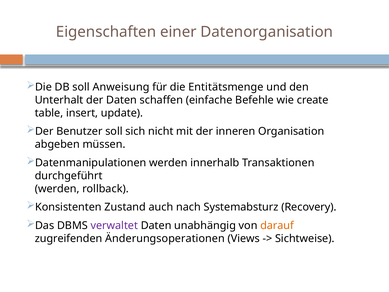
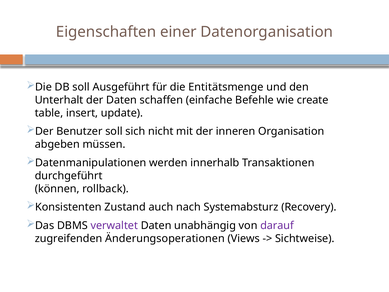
Anweisung: Anweisung -> Ausgeführt
werden at (57, 189): werden -> können
darauf colour: orange -> purple
